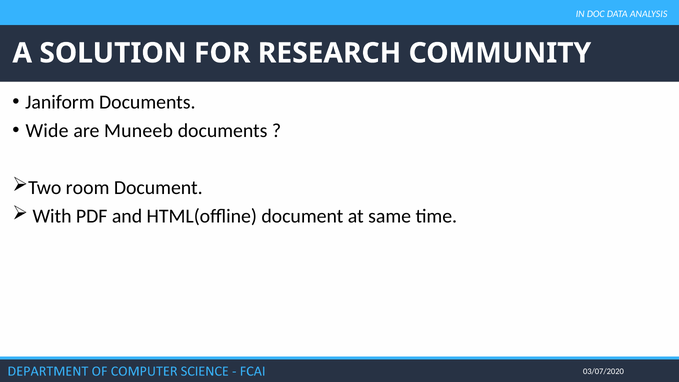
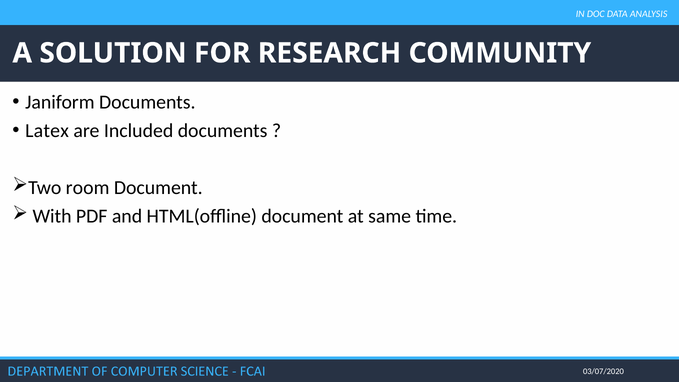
Wide: Wide -> Latex
Muneeb: Muneeb -> Included
